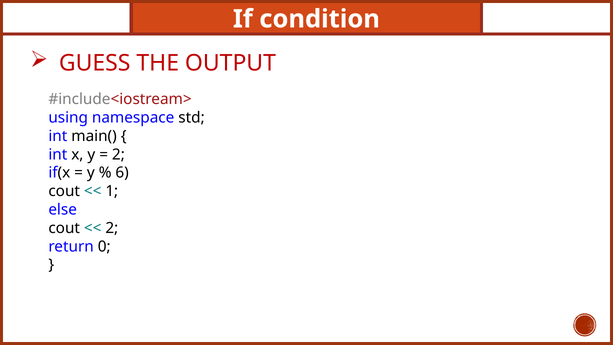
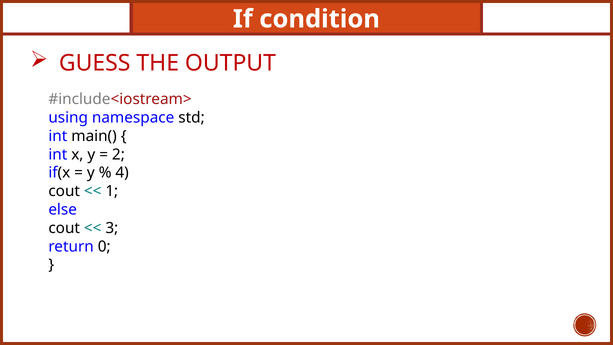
6: 6 -> 4
2 at (112, 228): 2 -> 3
